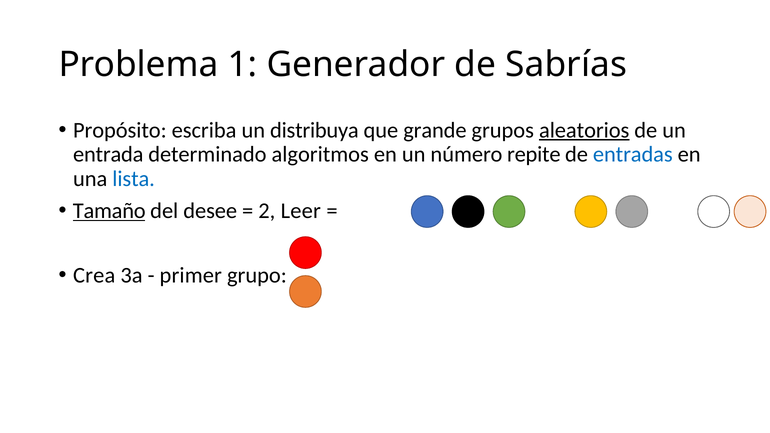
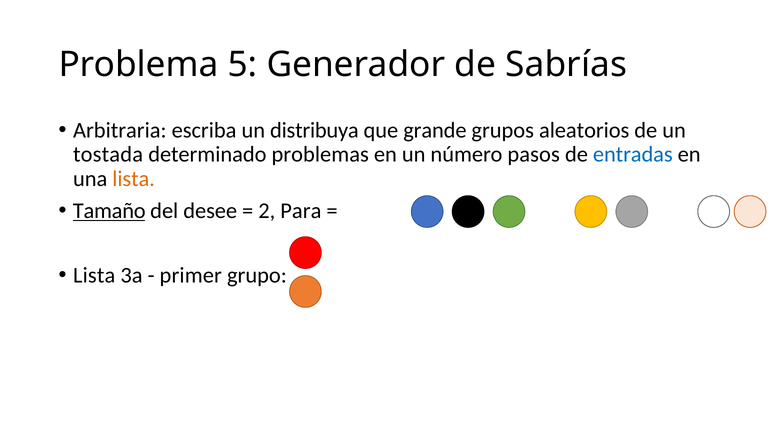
1: 1 -> 5
Propósito: Propósito -> Arbitraria
aleatorios underline: present -> none
entrada: entrada -> tostada
algoritmos: algoritmos -> problemas
repite: repite -> pasos
lista at (134, 179) colour: blue -> orange
Leer: Leer -> Para
Crea at (94, 276): Crea -> Lista
